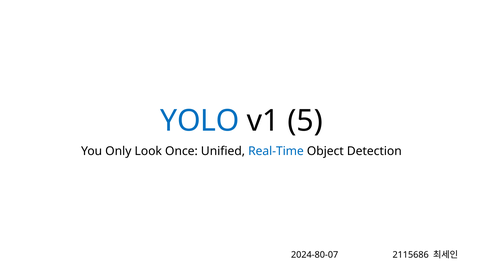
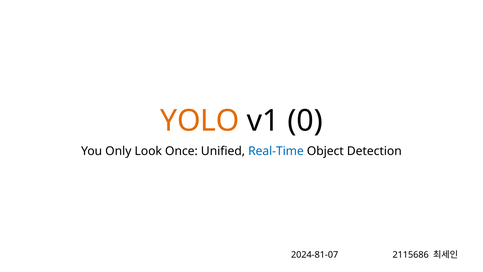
YOLO colour: blue -> orange
5: 5 -> 0
2024-80-07: 2024-80-07 -> 2024-81-07
